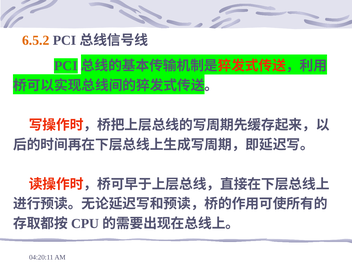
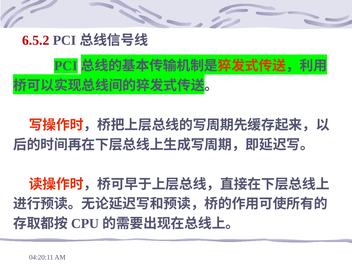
6.5.2 colour: orange -> red
